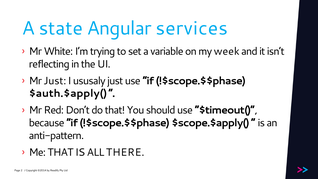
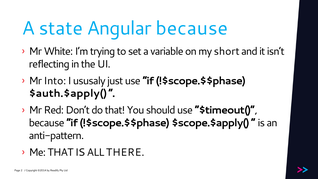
Angular services: services -> because
week: week -> short
Mr Just: Just -> Into
